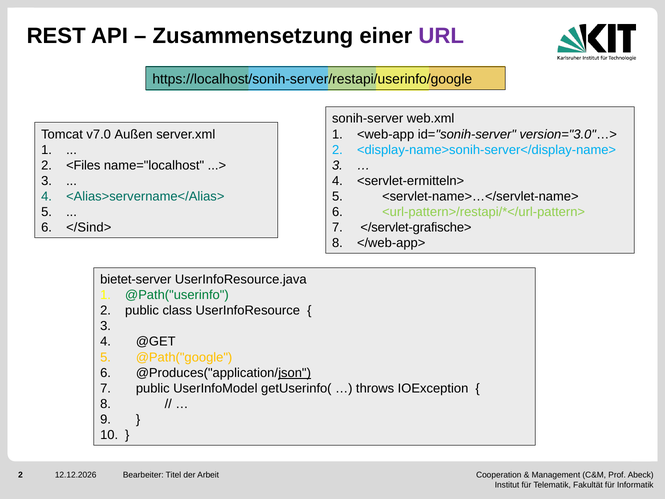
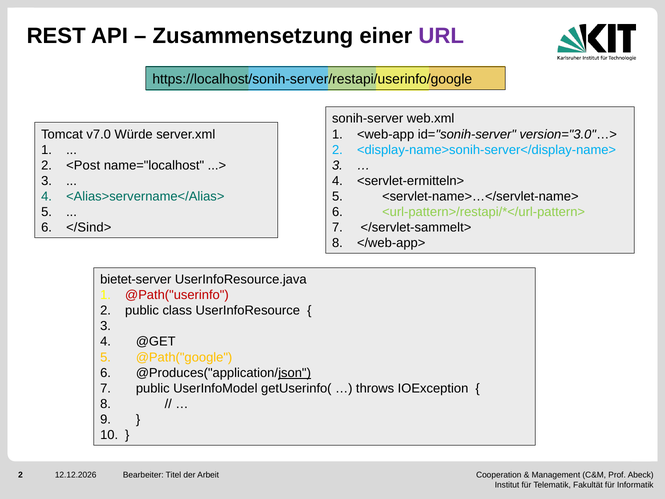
Außen: Außen -> Würde
<Files: <Files -> <Post
</servlet-grafische>: </servlet-grafische> -> </servlet-sammelt>
@Path("userinfo colour: green -> red
